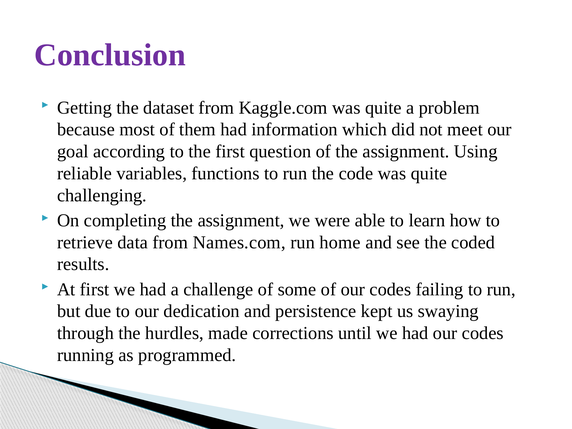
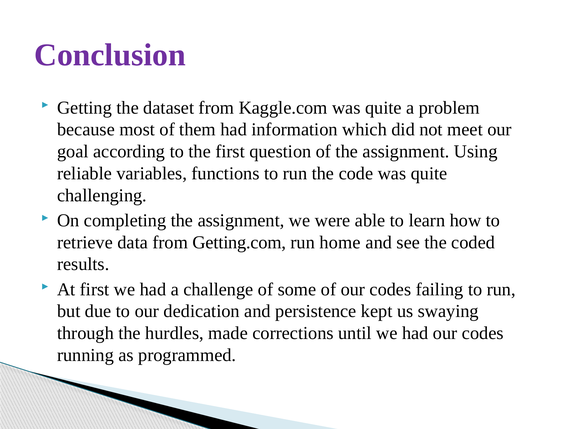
Names.com: Names.com -> Getting.com
